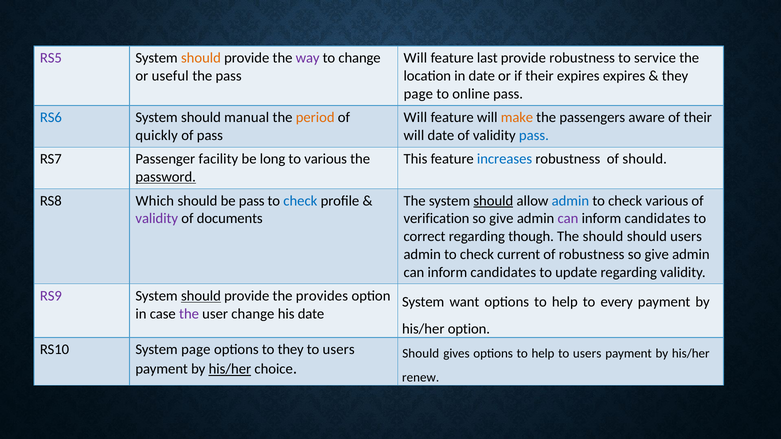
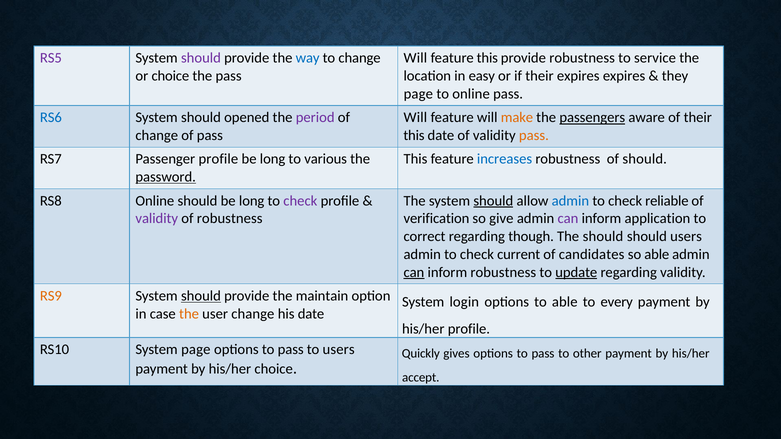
should at (201, 58) colour: orange -> purple
way colour: purple -> blue
feature last: last -> this
or useful: useful -> choice
in date: date -> easy
manual: manual -> opened
period colour: orange -> purple
passengers underline: none -> present
quickly at (157, 136): quickly -> change
will at (414, 136): will -> this
pass at (534, 136) colour: blue -> orange
Passenger facility: facility -> profile
RS8 Which: Which -> Online
should be pass: pass -> long
check at (300, 201) colour: blue -> purple
check various: various -> reliable
of documents: documents -> robustness
candidates at (657, 219): candidates -> application
of robustness: robustness -> candidates
give at (657, 255): give -> able
can at (414, 272) underline: none -> present
candidates at (503, 272): candidates -> robustness
update underline: none -> present
RS9 colour: purple -> orange
provides: provides -> maintain
want: want -> login
help at (565, 302): help -> able
the at (189, 314) colour: purple -> orange
his/her option: option -> profile
they at (291, 350): they -> pass
Should at (421, 354): Should -> Quickly
gives options to help: help -> pass
users at (587, 354): users -> other
his/her at (230, 369) underline: present -> none
renew: renew -> accept
